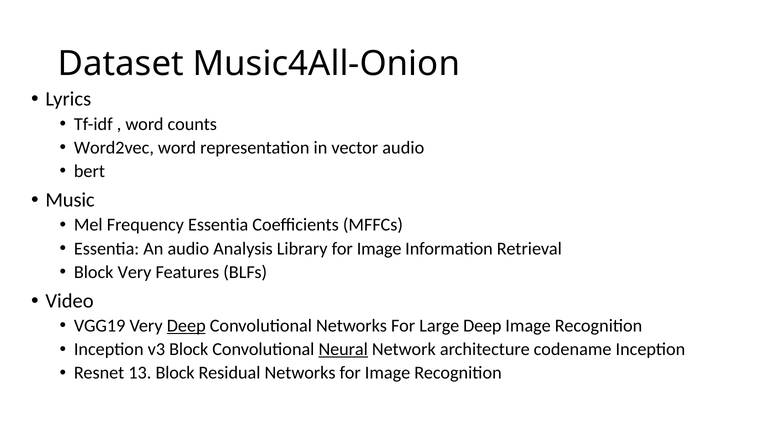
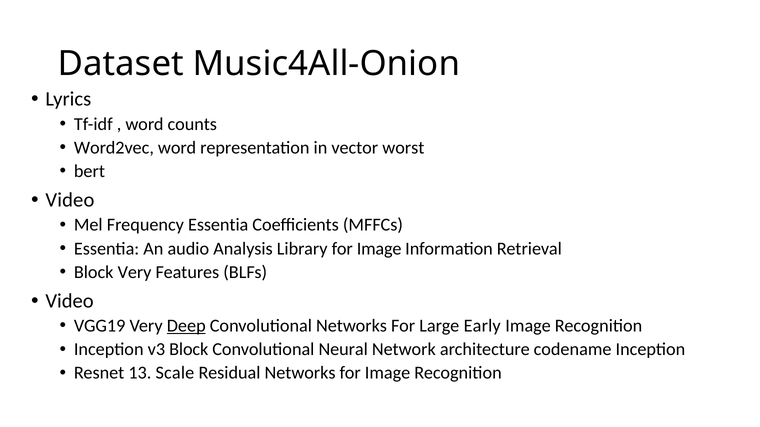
vector audio: audio -> worst
Music at (70, 200): Music -> Video
Large Deep: Deep -> Early
Neural underline: present -> none
13 Block: Block -> Scale
